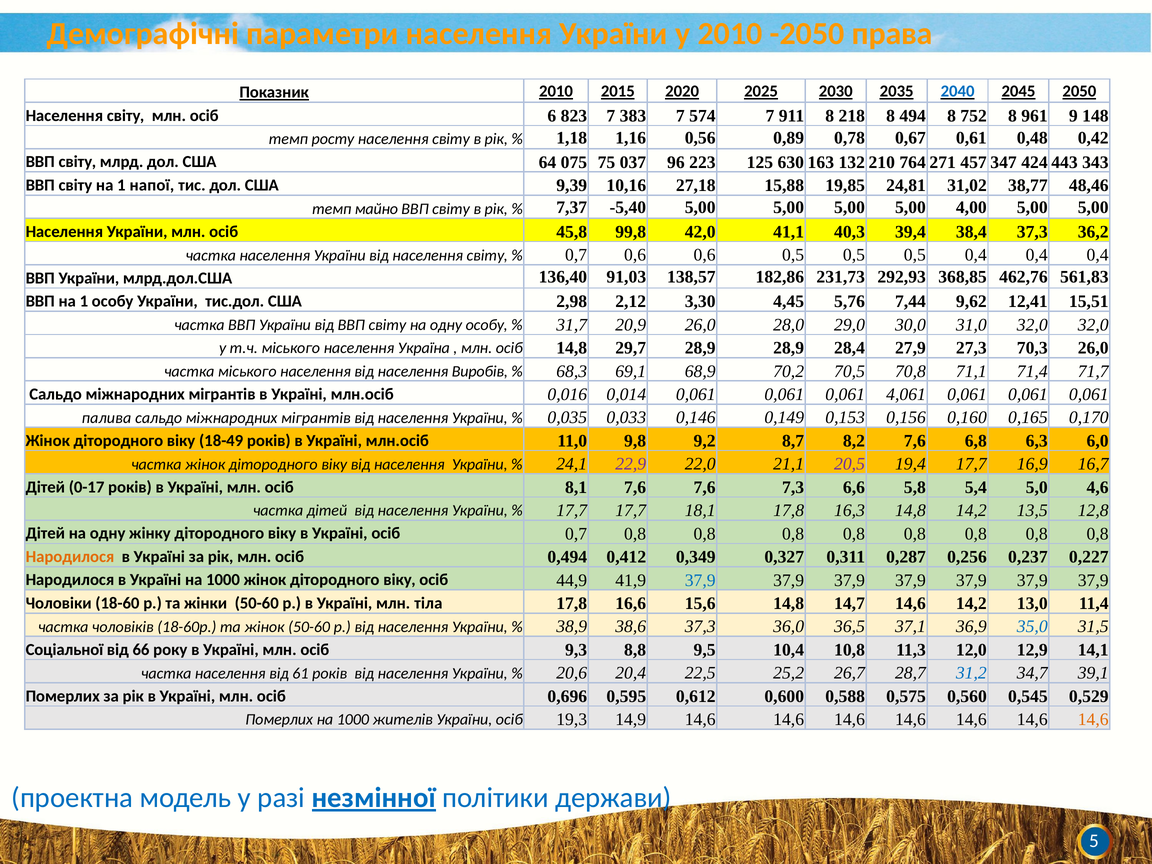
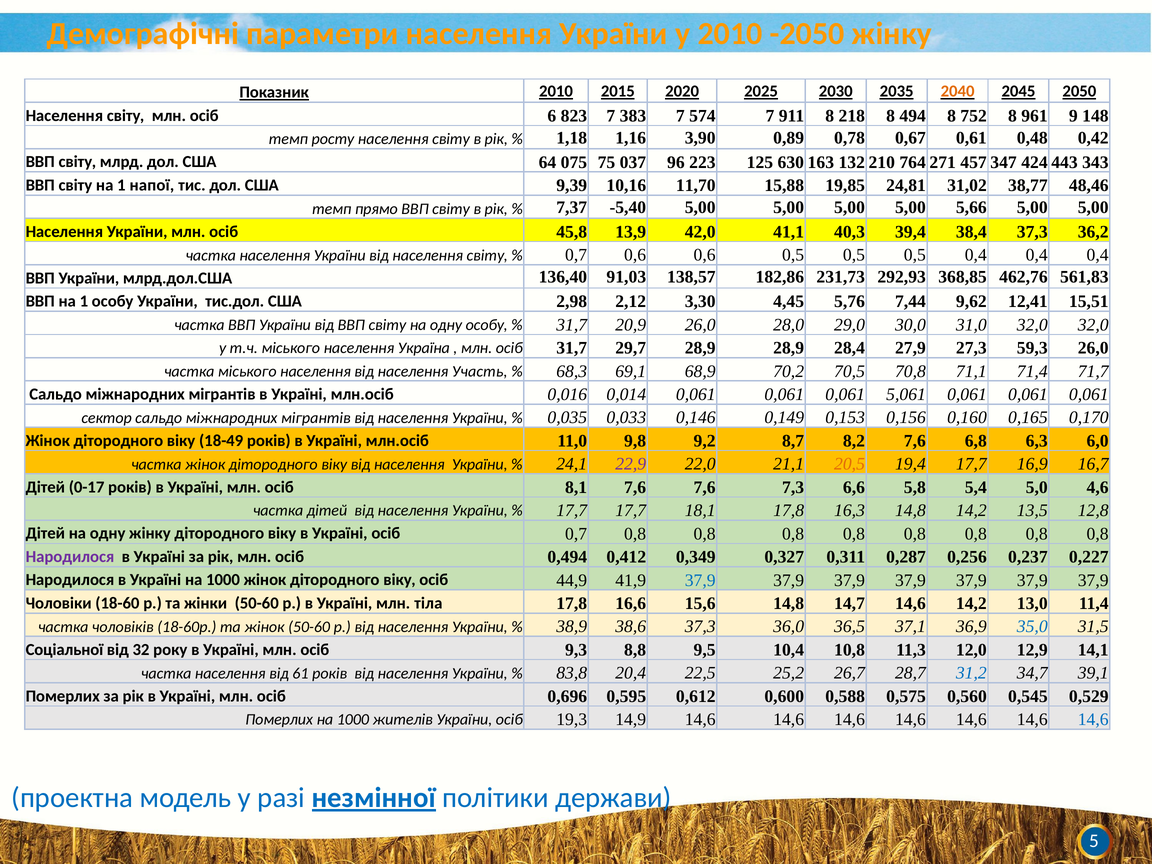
-2050 права: права -> жінку
2040 colour: blue -> orange
0,56: 0,56 -> 3,90
27,18: 27,18 -> 11,70
майно: майно -> прямо
4,00: 4,00 -> 5,66
99,8: 99,8 -> 13,9
осіб 14,8: 14,8 -> 31,7
70,3: 70,3 -> 59,3
Виробів: Виробів -> Участь
4,061: 4,061 -> 5,061
палива: палива -> сектор
20,5 colour: purple -> orange
Народилося at (70, 557) colour: orange -> purple
66: 66 -> 32
20,6: 20,6 -> 83,8
14,6 at (1093, 720) colour: orange -> blue
